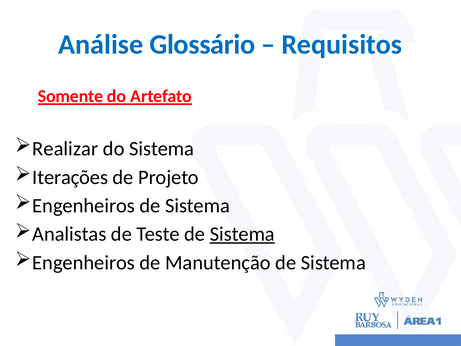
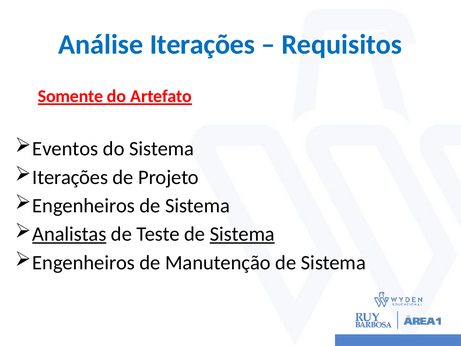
Análise Glossário: Glossário -> Iterações
Realizar: Realizar -> Eventos
Analistas underline: none -> present
